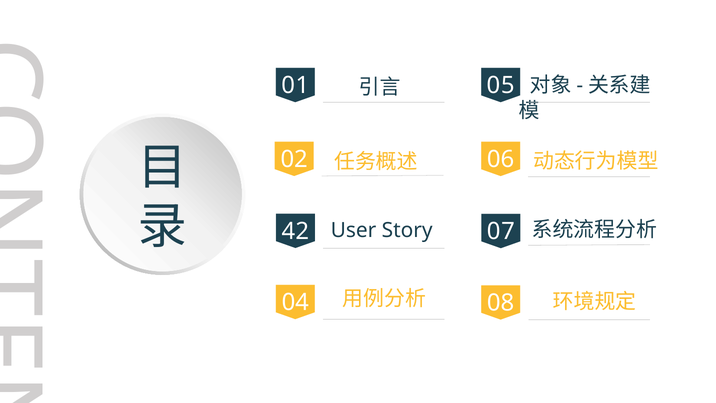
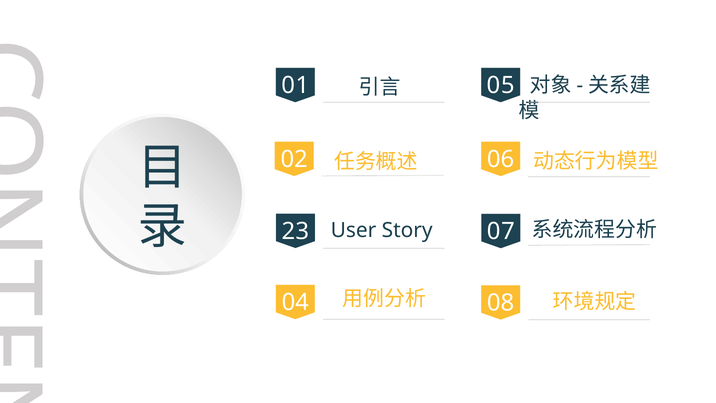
42: 42 -> 23
